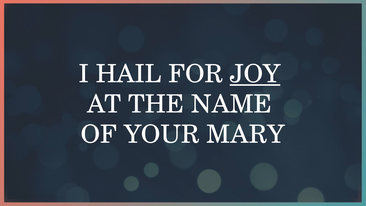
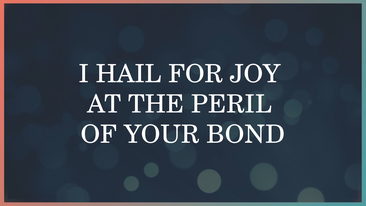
JOY underline: present -> none
NAME: NAME -> PERIL
MARY: MARY -> BOND
